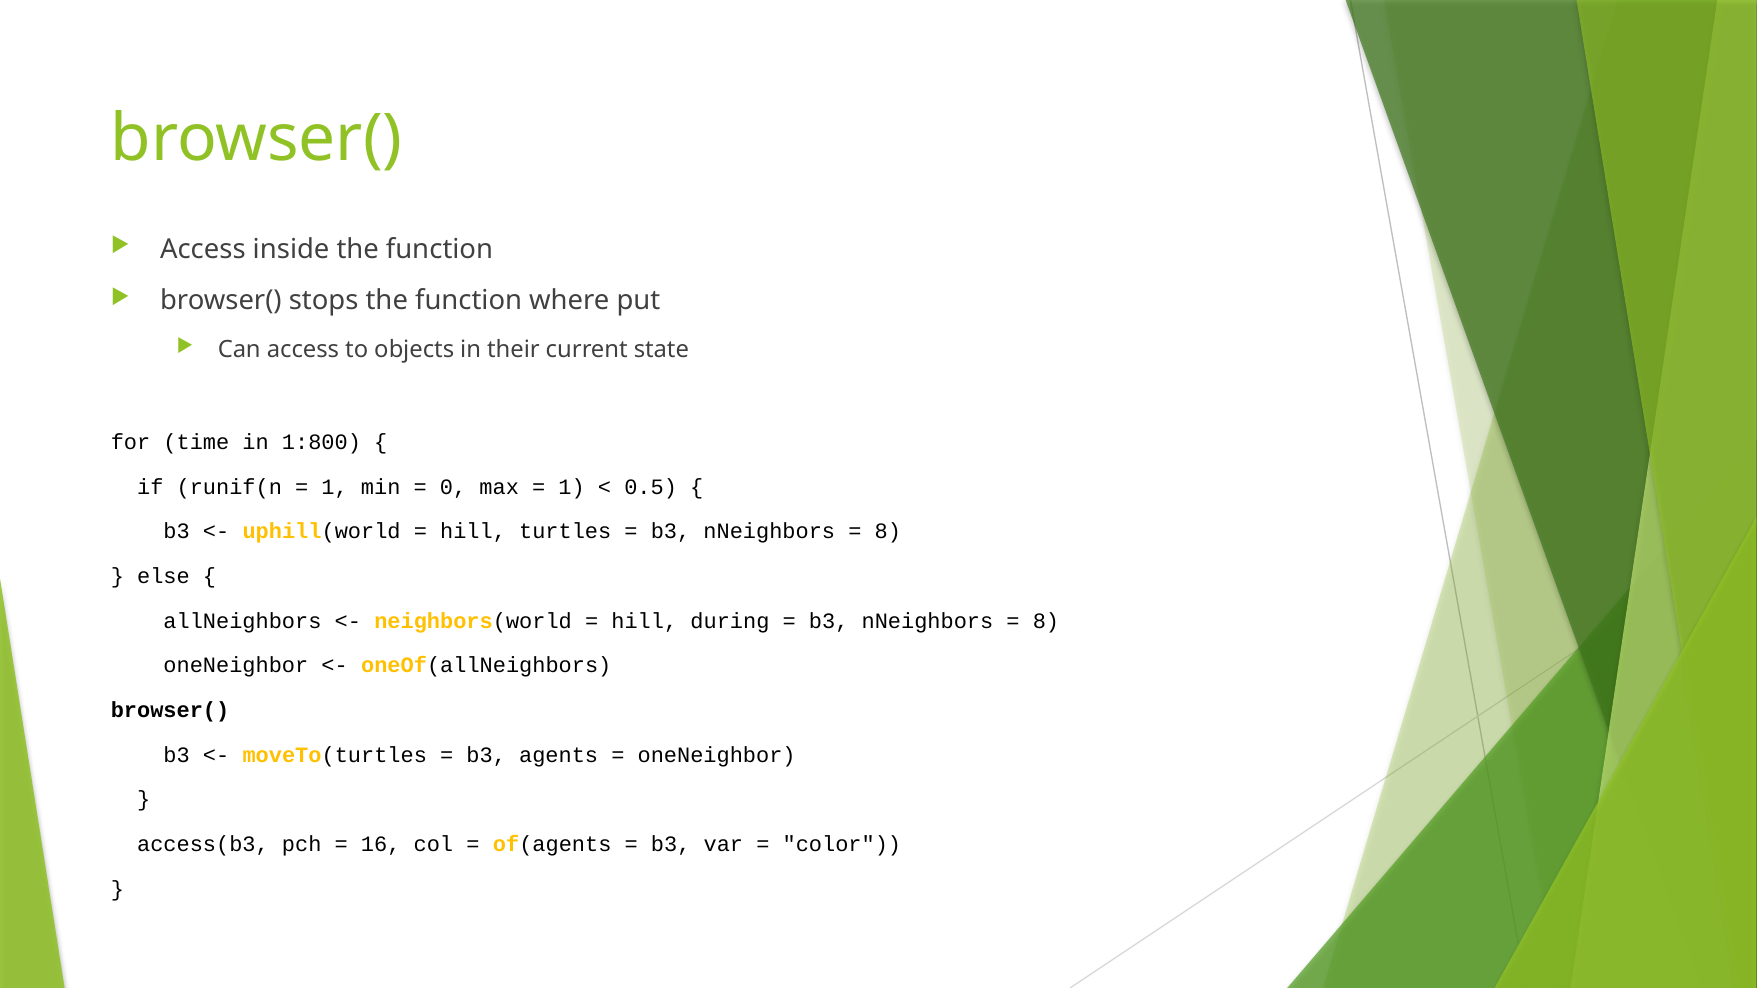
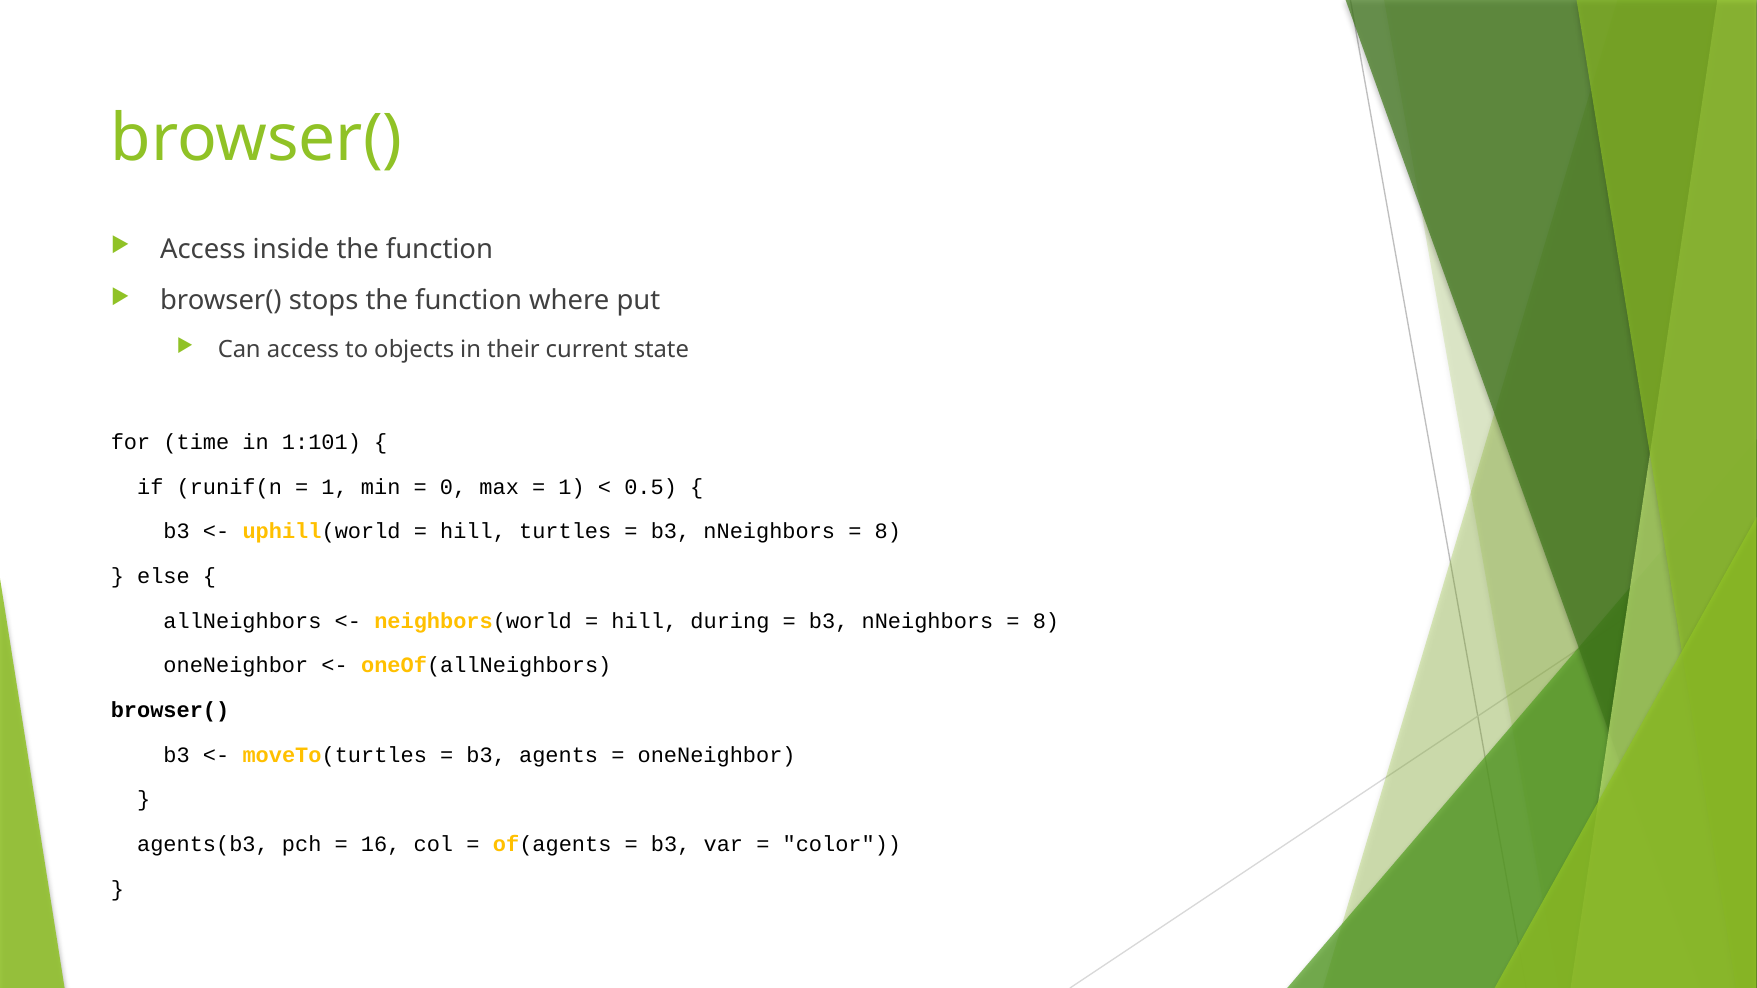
1:800: 1:800 -> 1:101
access(b3: access(b3 -> agents(b3
